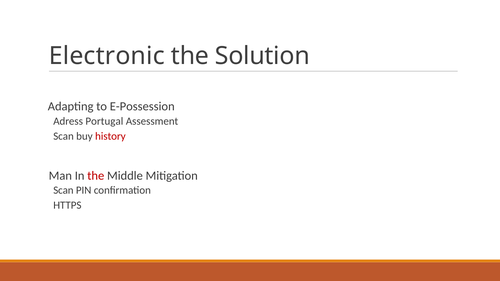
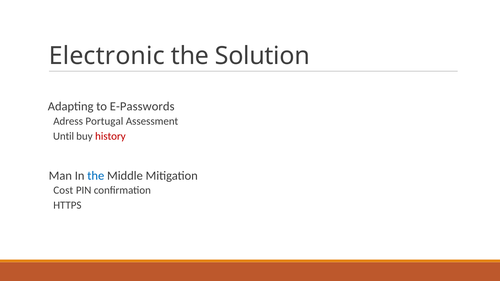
E-Possession: E-Possession -> E-Passwords
Scan at (64, 136): Scan -> Until
the at (96, 176) colour: red -> blue
Scan at (63, 191): Scan -> Cost
